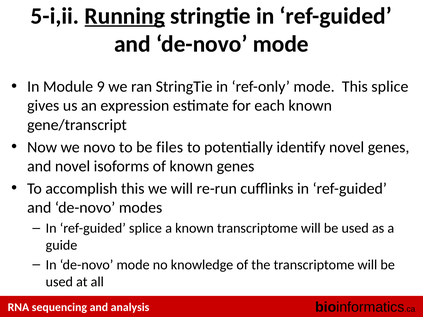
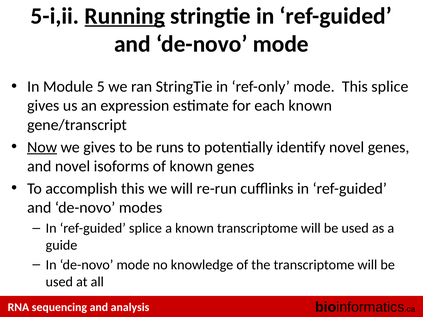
9: 9 -> 5
Now underline: none -> present
we novo: novo -> gives
files: files -> runs
